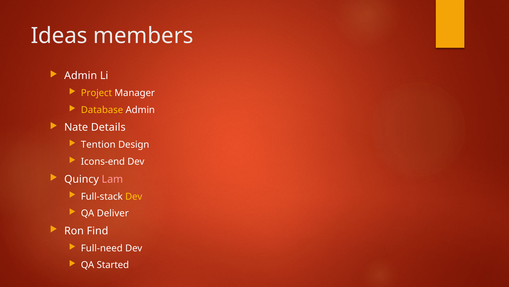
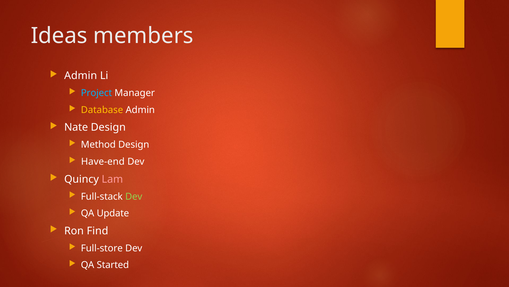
Project colour: yellow -> light blue
Nate Details: Details -> Design
Tention: Tention -> Method
Icons-end: Icons-end -> Have-end
Dev at (134, 196) colour: yellow -> light green
Deliver: Deliver -> Update
Full-need: Full-need -> Full-store
